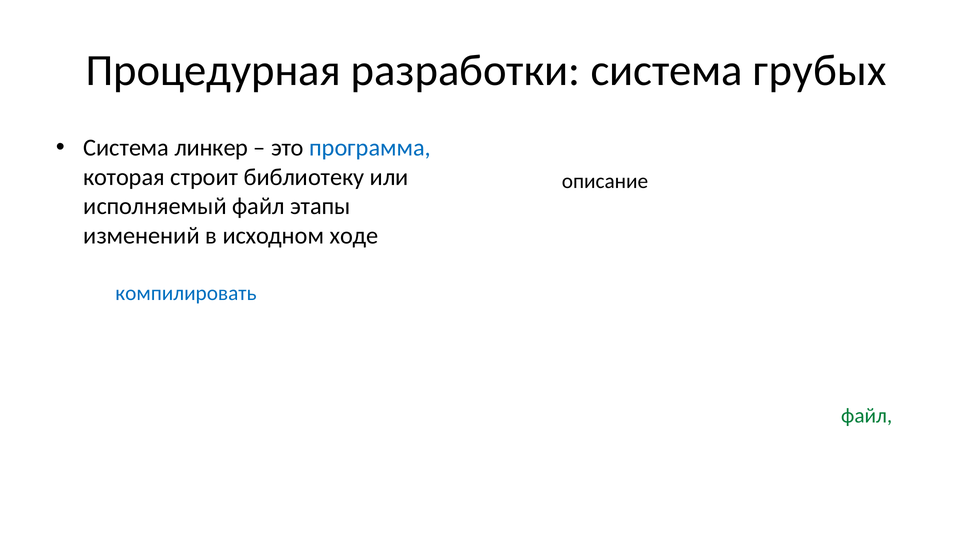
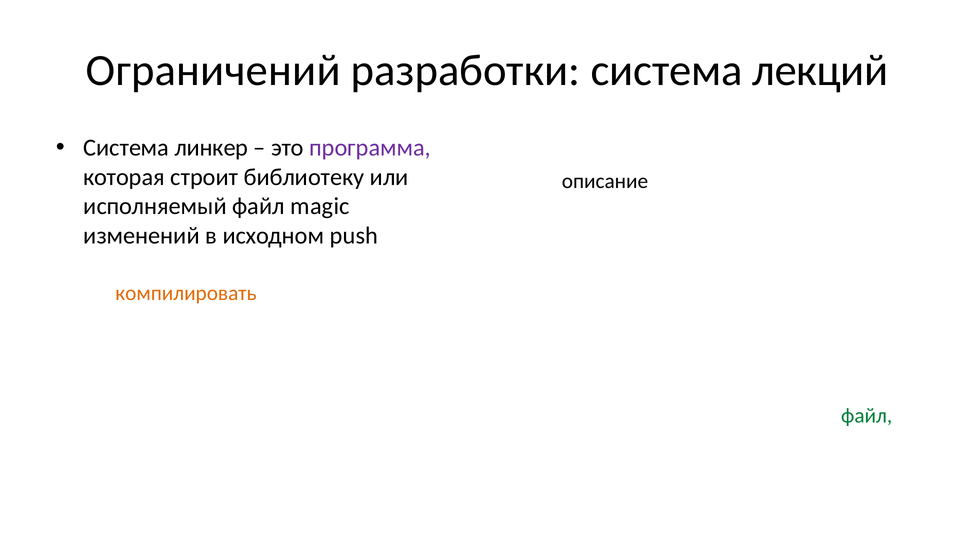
Процедурная: Процедурная -> Ограничений
грубых: грубых -> лекций
программа colour: blue -> purple
этапы: этапы -> magic
ходе: ходе -> push
компилировать colour: blue -> orange
